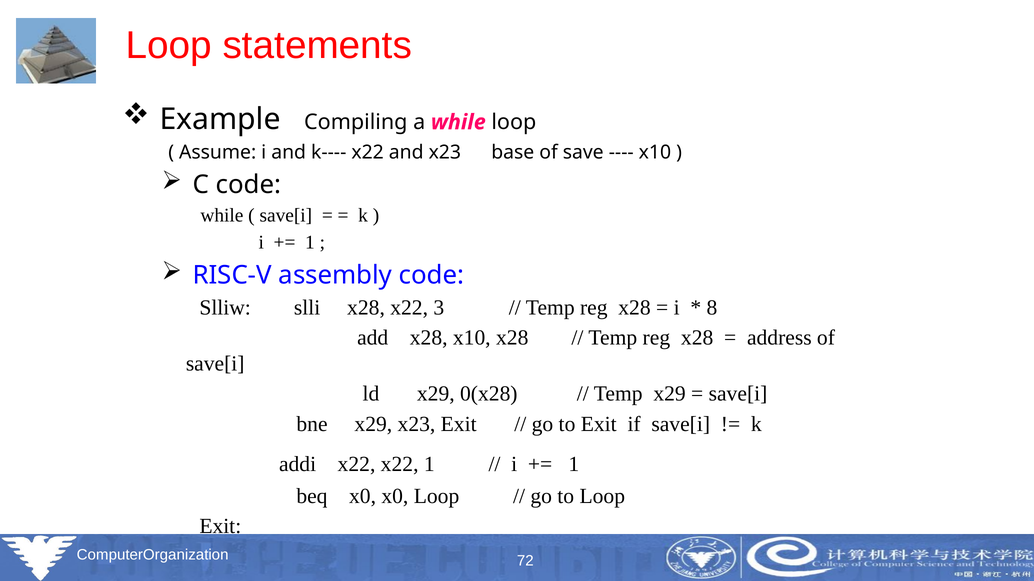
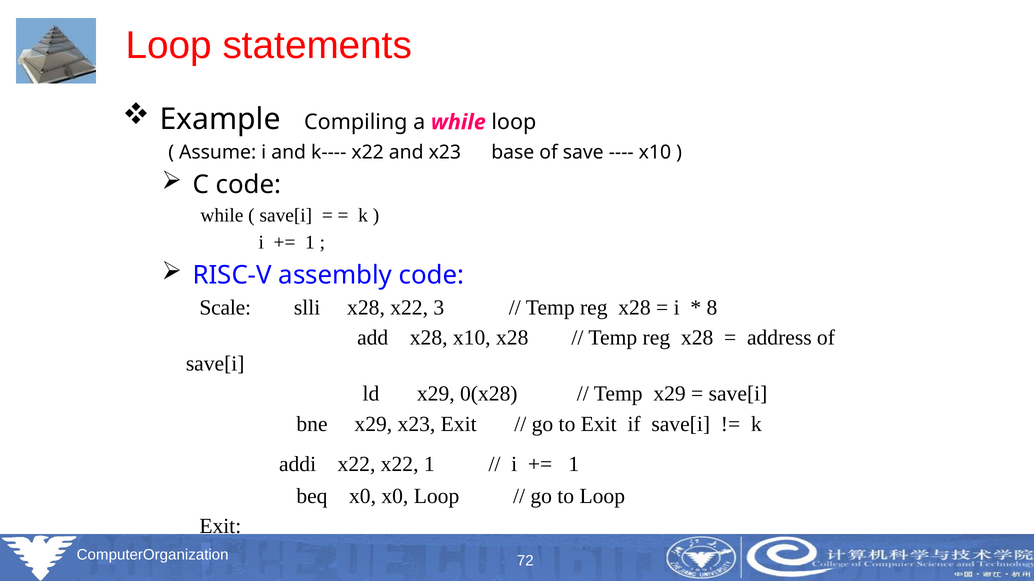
Slliw: Slliw -> Scale
